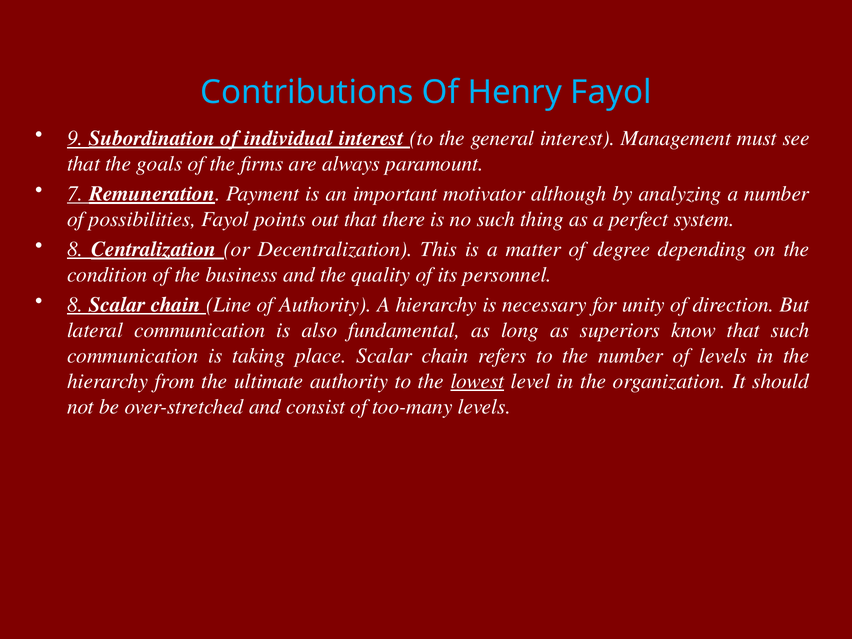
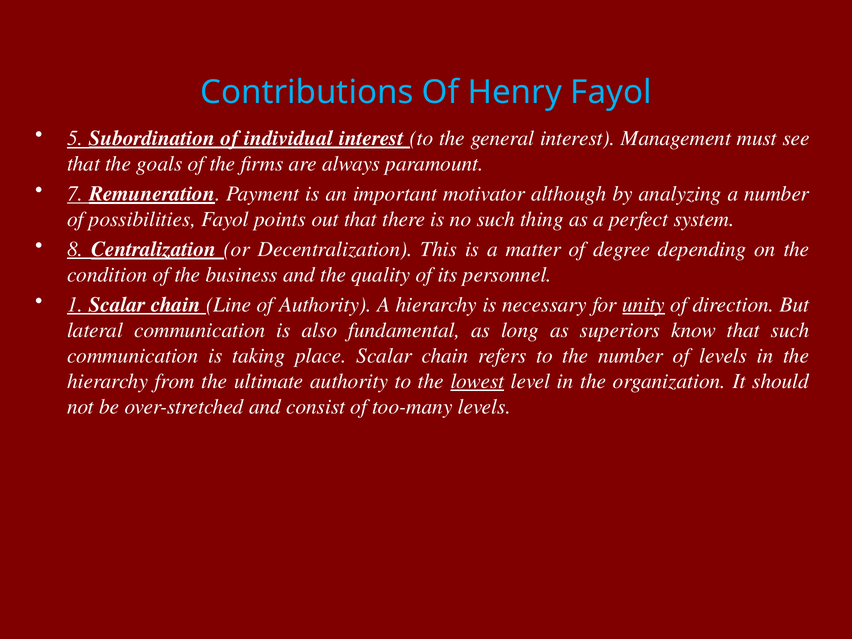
9: 9 -> 5
8 at (75, 304): 8 -> 1
unity underline: none -> present
